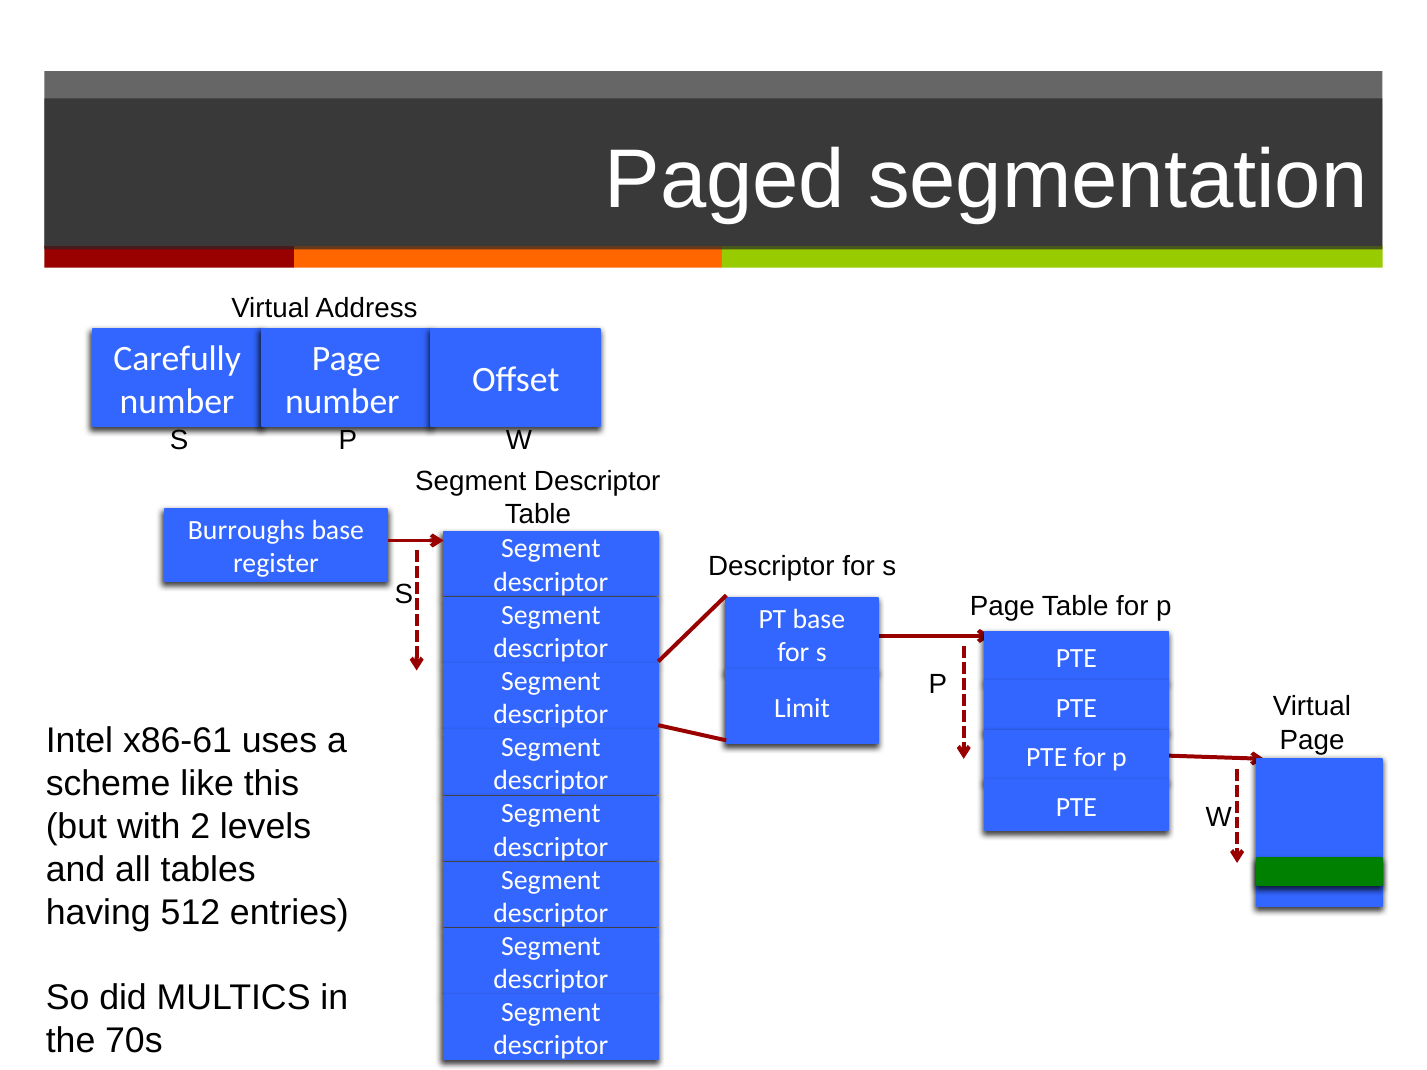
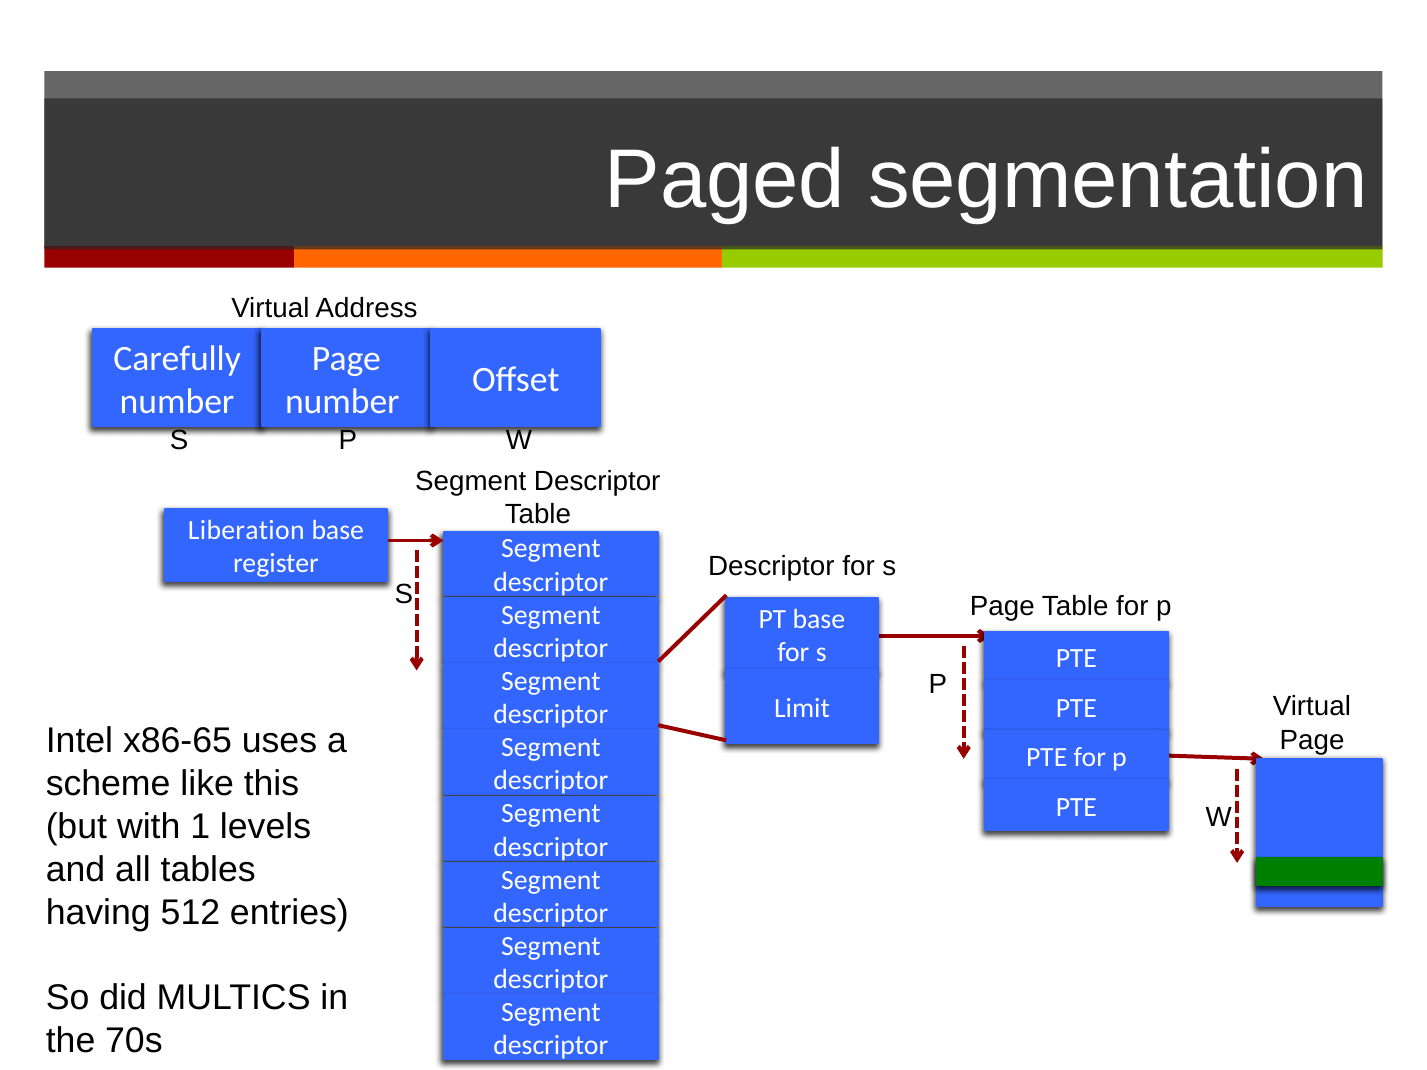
Burroughs: Burroughs -> Liberation
x86-61: x86-61 -> x86-65
2: 2 -> 1
